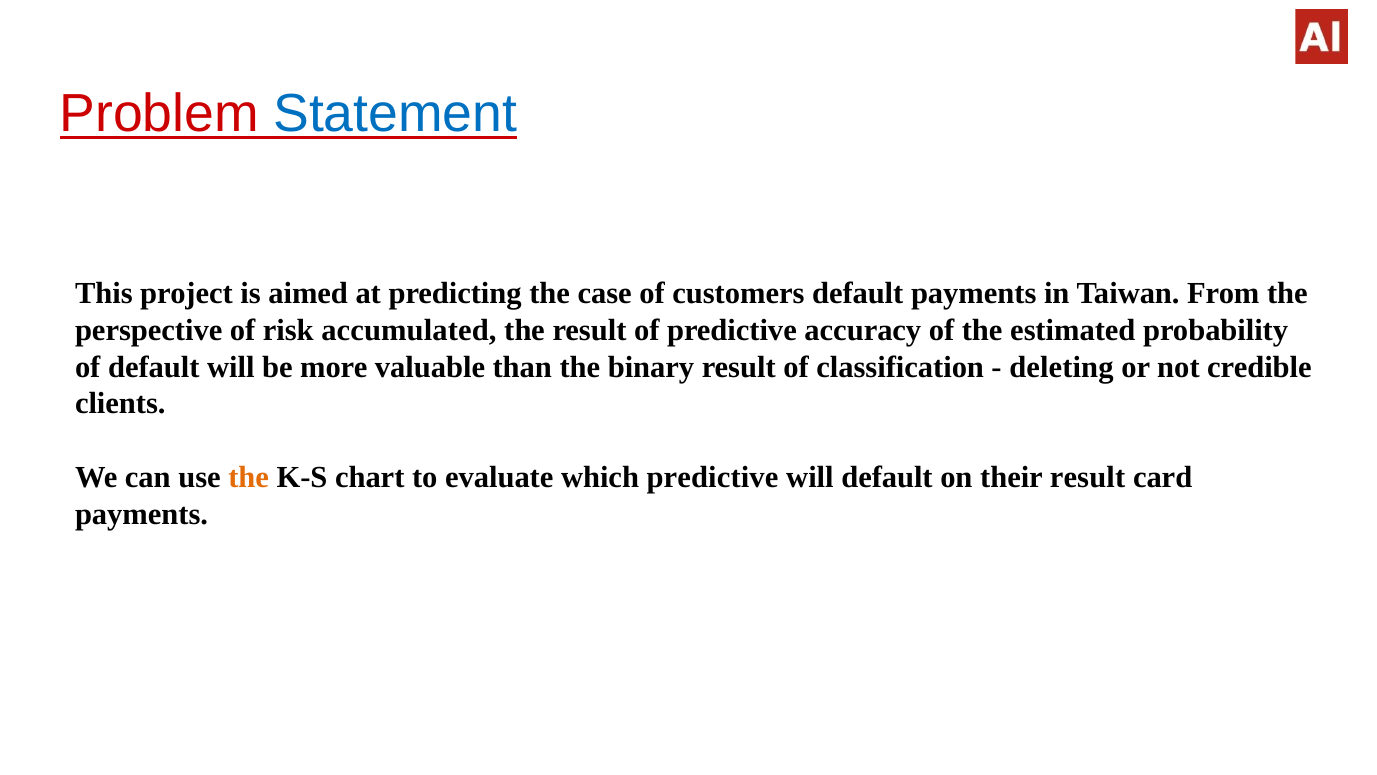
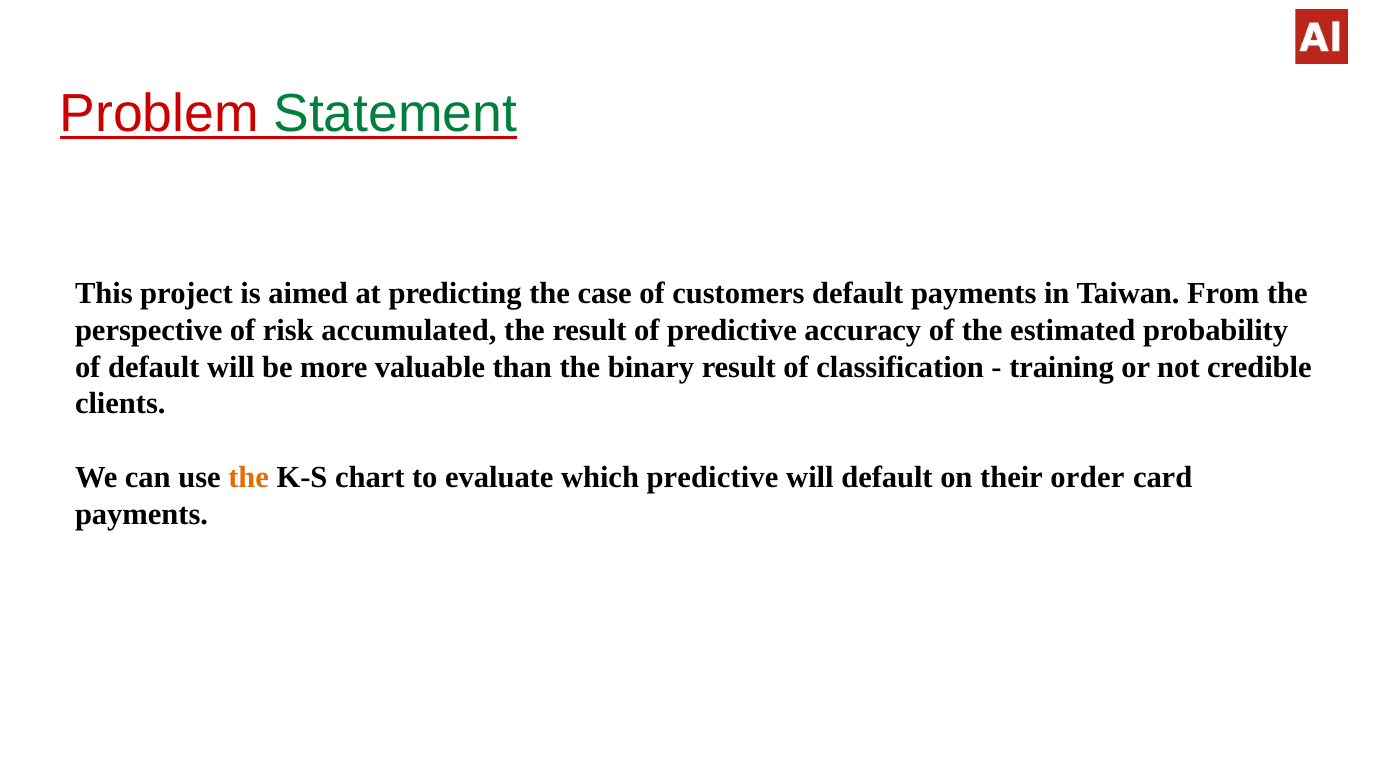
Statement colour: blue -> green
deleting: deleting -> training
their result: result -> order
